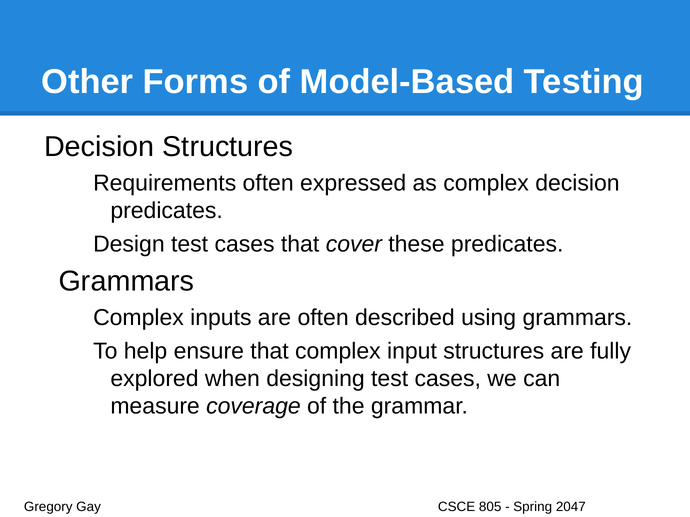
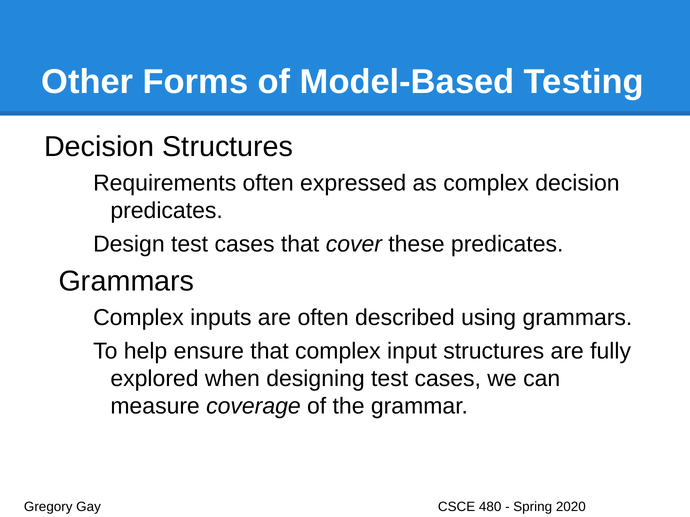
805: 805 -> 480
2047: 2047 -> 2020
